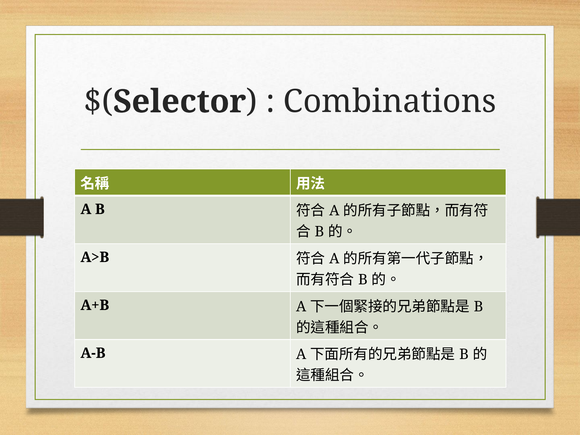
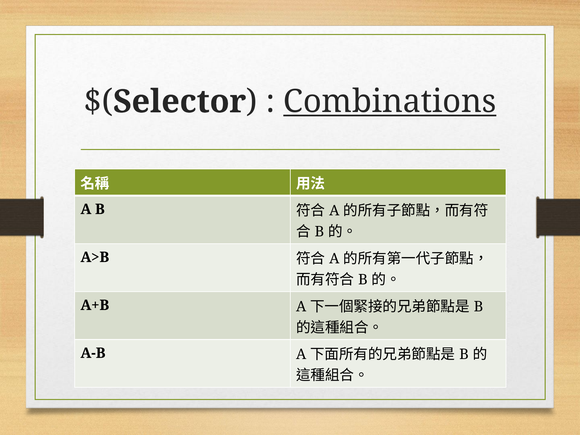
Combinations underline: none -> present
